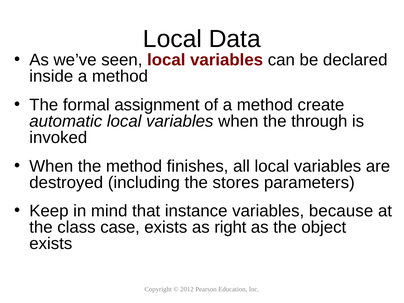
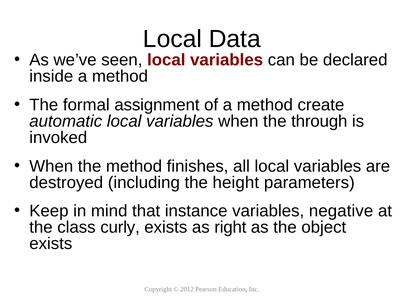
stores: stores -> height
because: because -> negative
case: case -> curly
